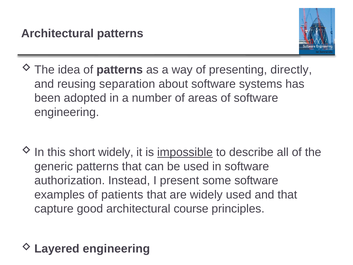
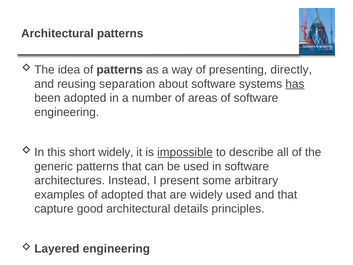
has underline: none -> present
authorization: authorization -> architectures
some software: software -> arbitrary
of patients: patients -> adopted
course: course -> details
